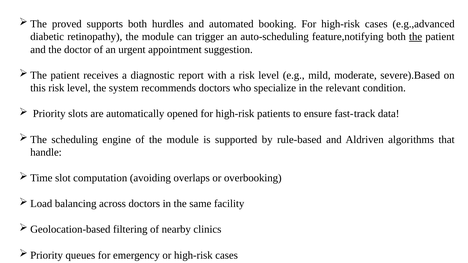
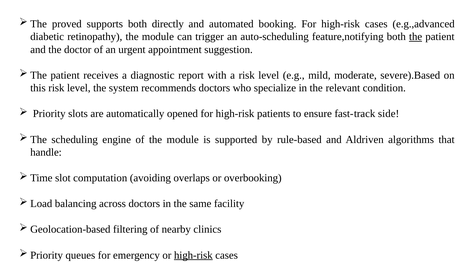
hurdles: hurdles -> directly
data: data -> side
high-risk at (193, 255) underline: none -> present
